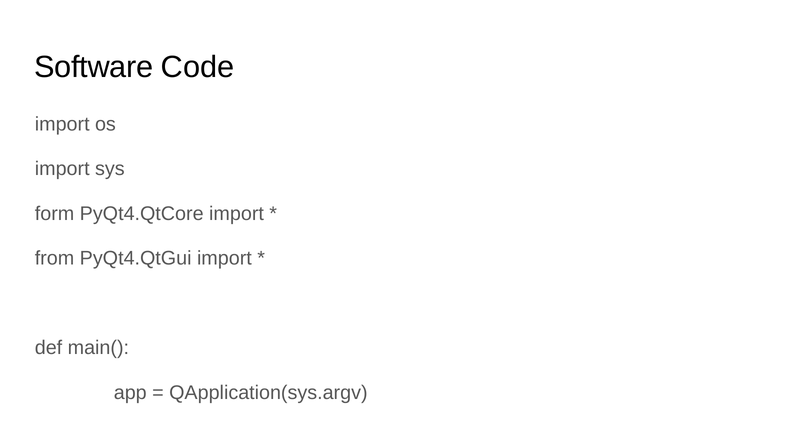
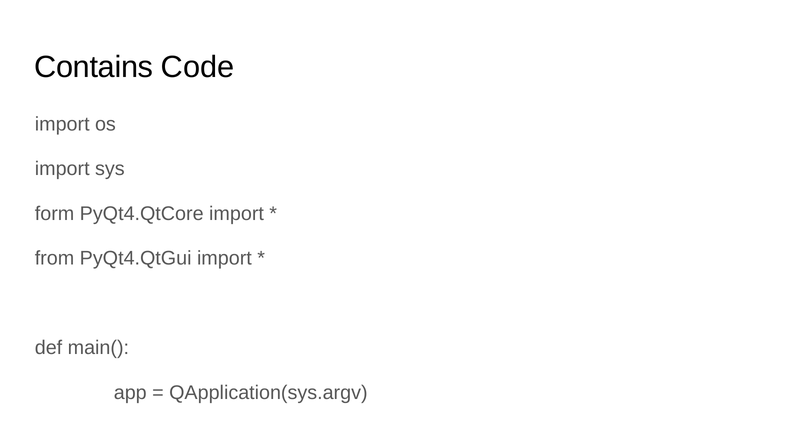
Software: Software -> Contains
